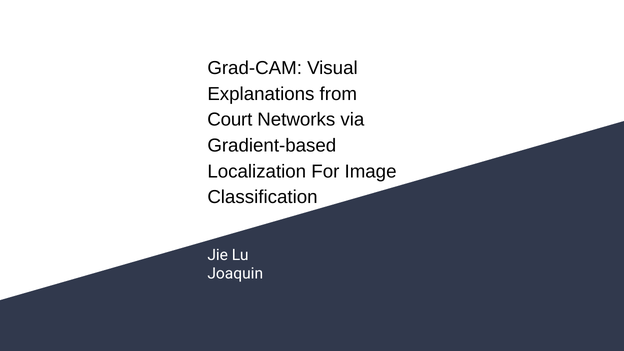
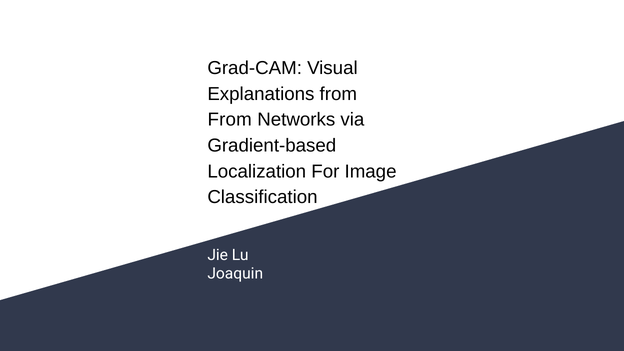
Court at (230, 120): Court -> From
